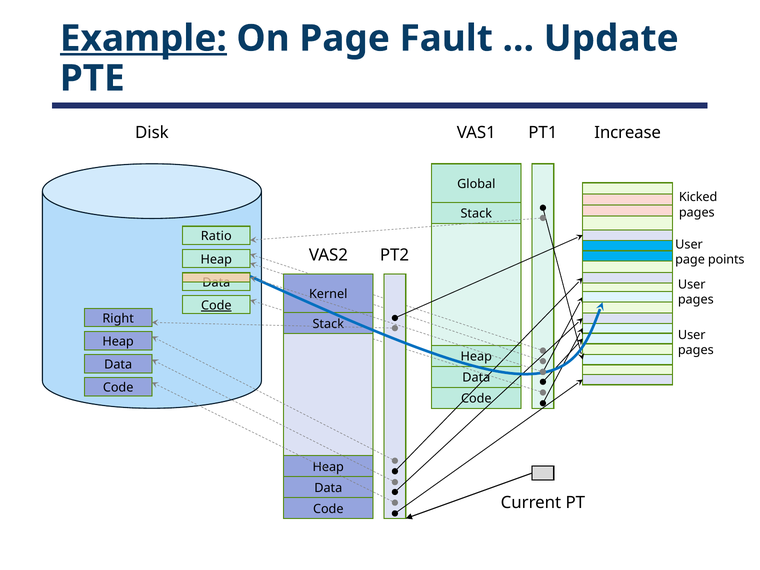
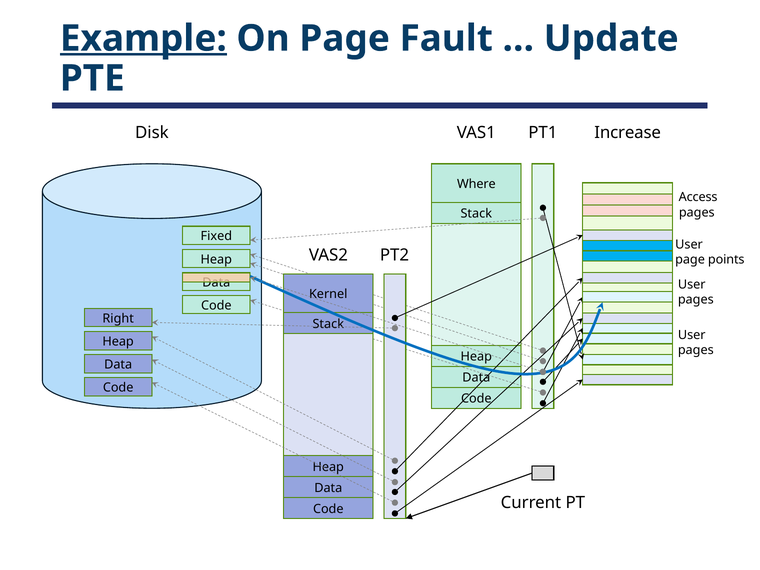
Global: Global -> Where
Kicked: Kicked -> Access
Ratio: Ratio -> Fixed
Code at (216, 305) underline: present -> none
